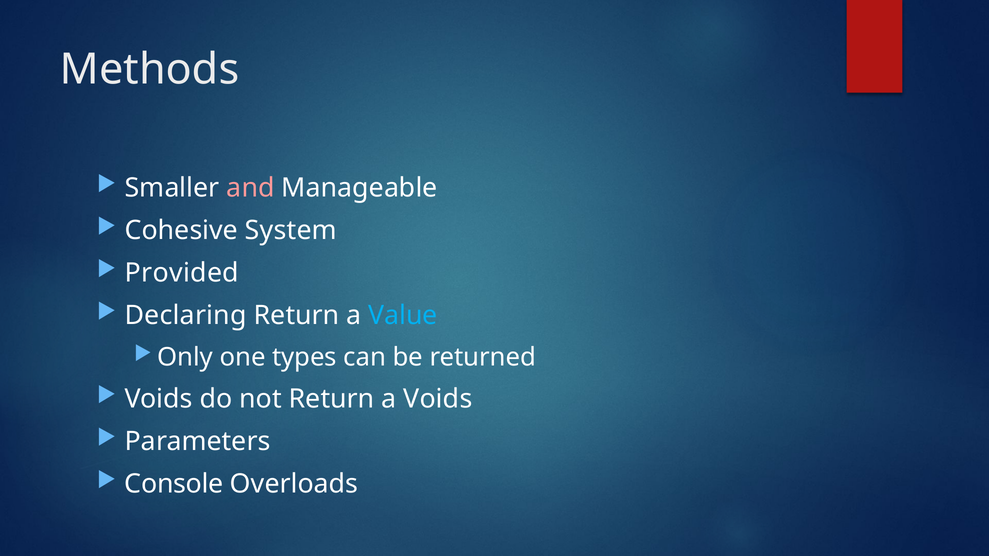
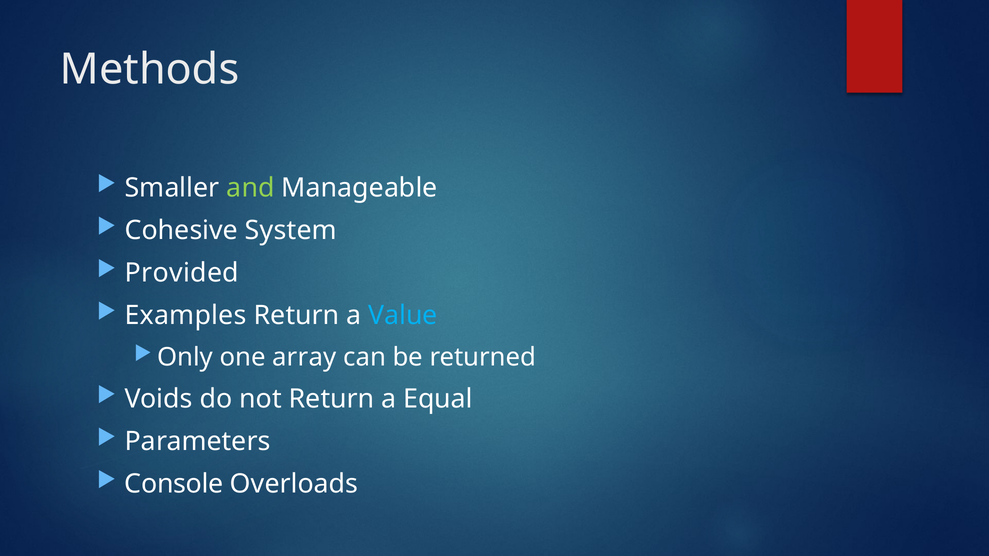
and colour: pink -> light green
Declaring: Declaring -> Examples
types: types -> array
a Voids: Voids -> Equal
